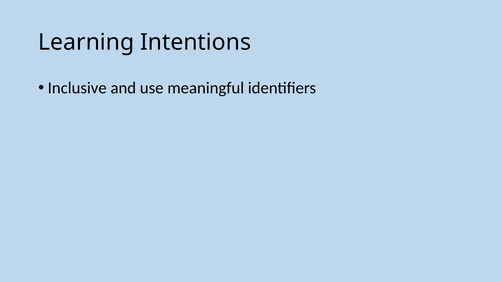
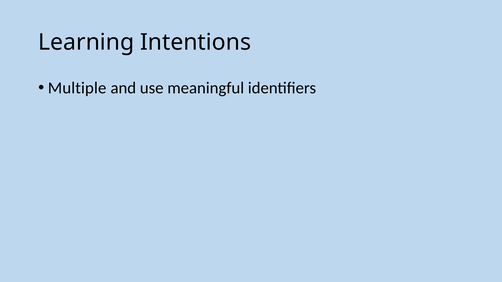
Inclusive: Inclusive -> Multiple
